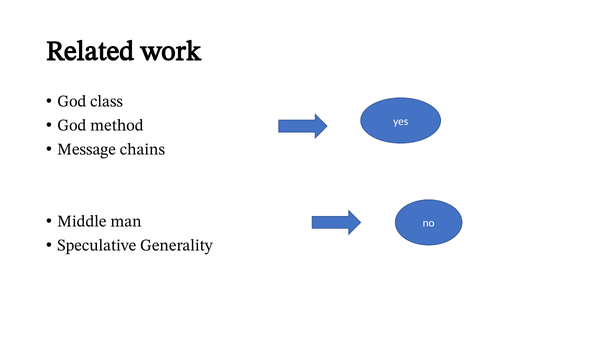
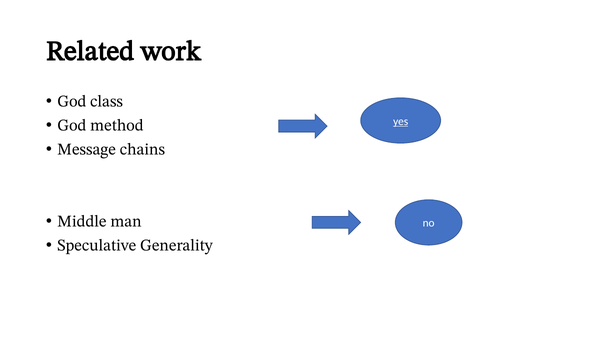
yes underline: none -> present
